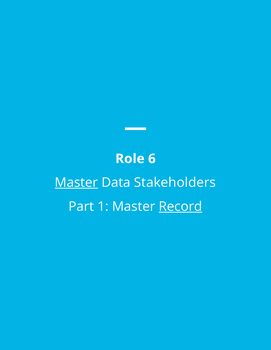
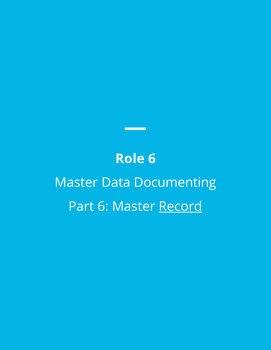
Master at (76, 183) underline: present -> none
Stakeholders: Stakeholders -> Documenting
Part 1: 1 -> 6
